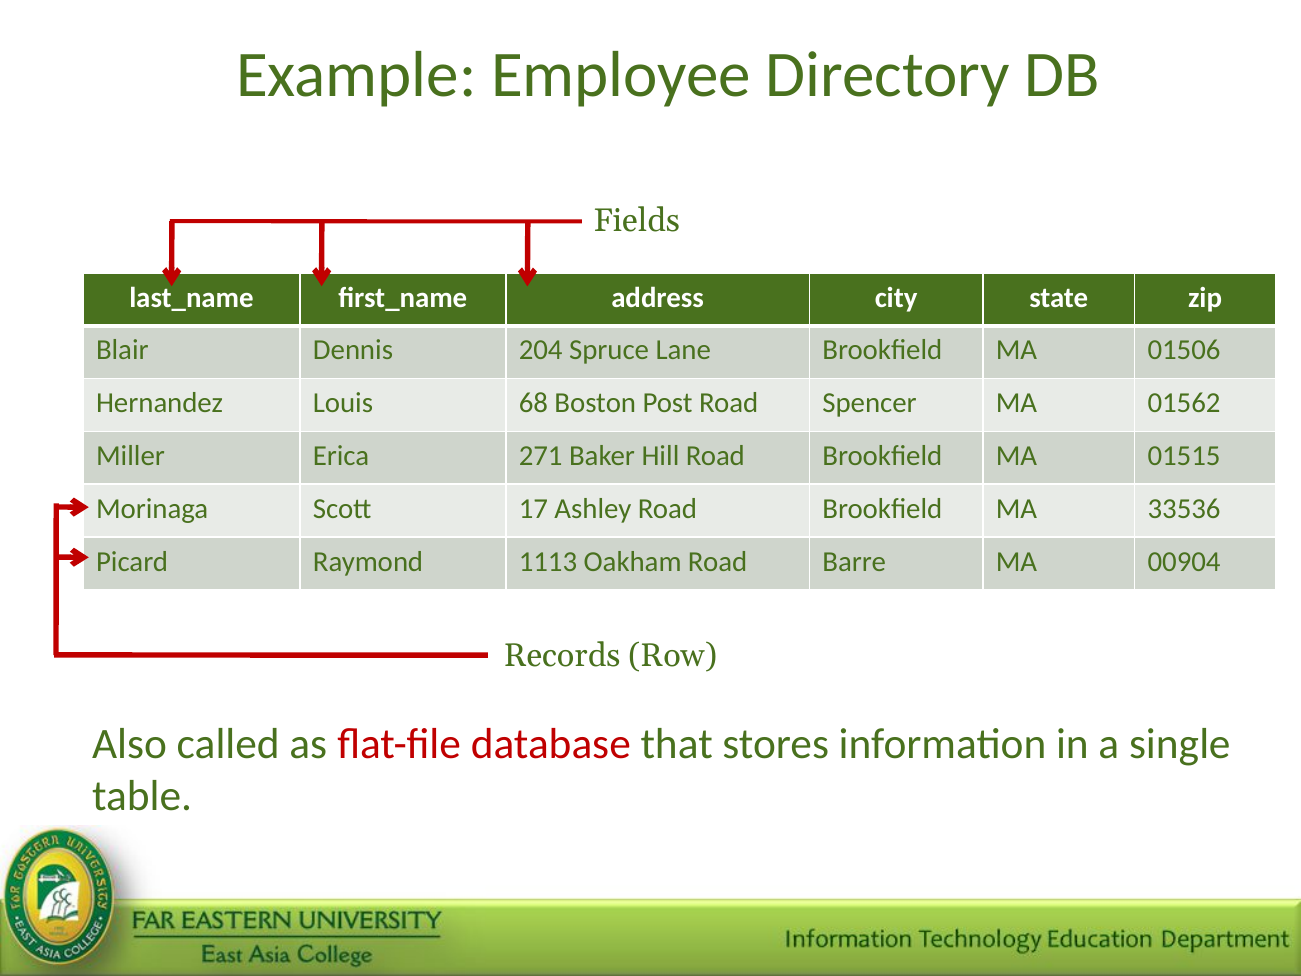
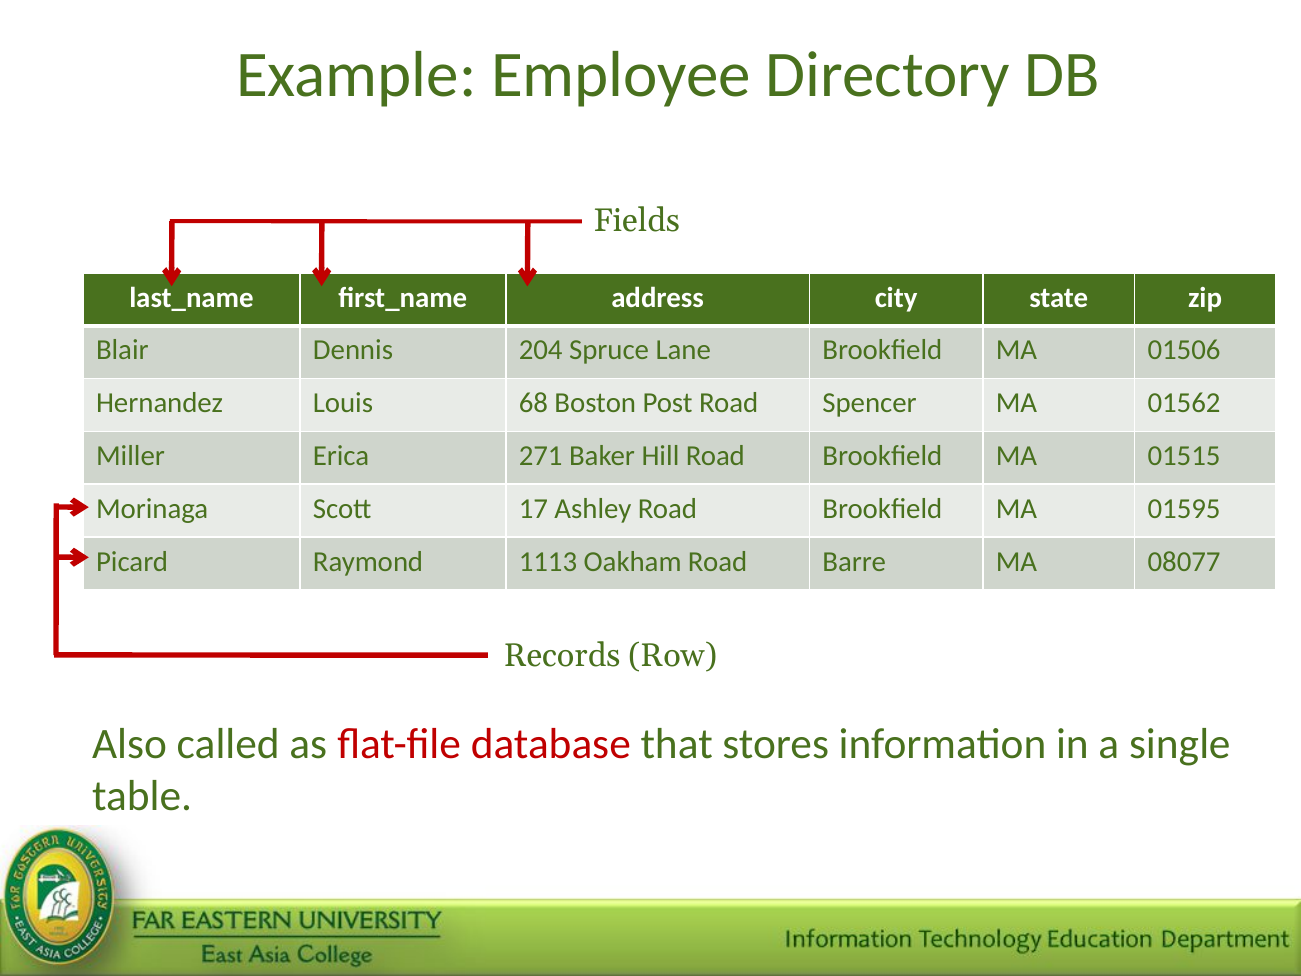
33536: 33536 -> 01595
00904: 00904 -> 08077
